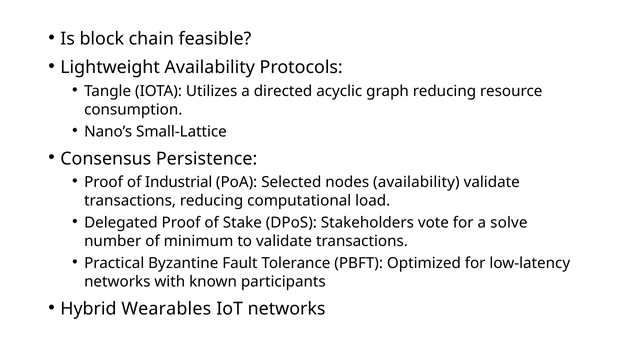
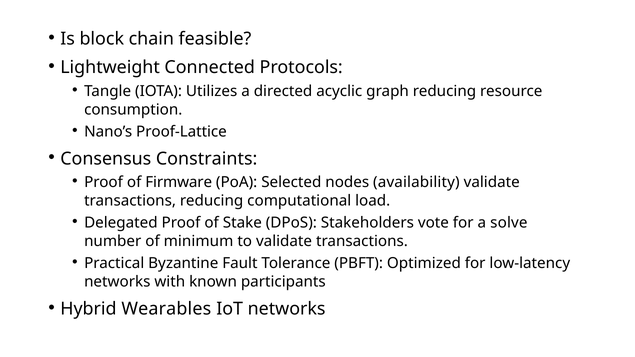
Lightweight Availability: Availability -> Connected
Small-Lattice: Small-Lattice -> Proof-Lattice
Persistence: Persistence -> Constraints
Industrial: Industrial -> Firmware
